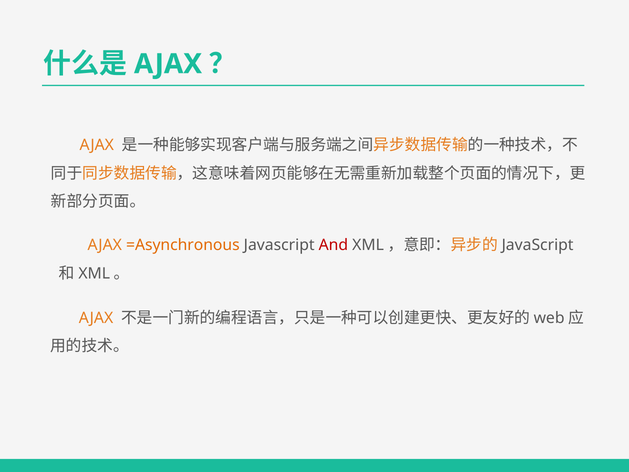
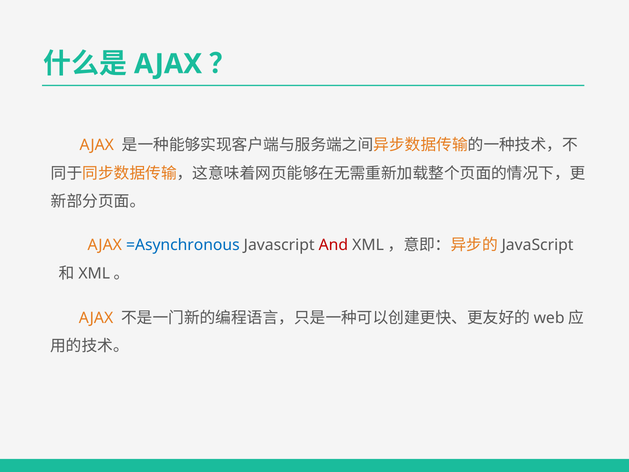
=Asynchronous colour: orange -> blue
